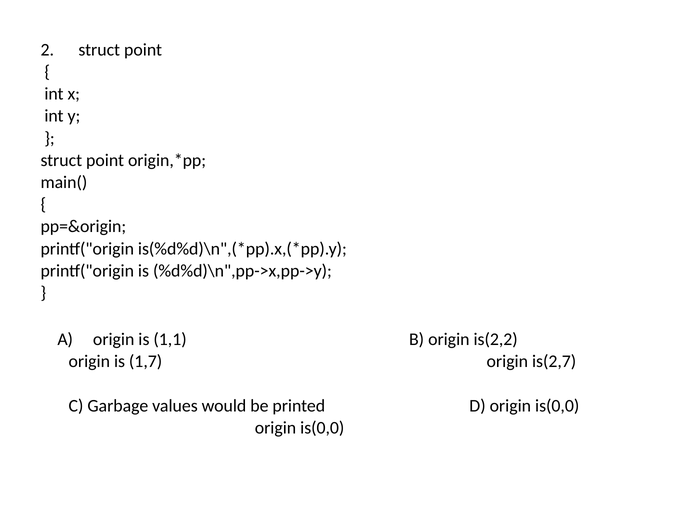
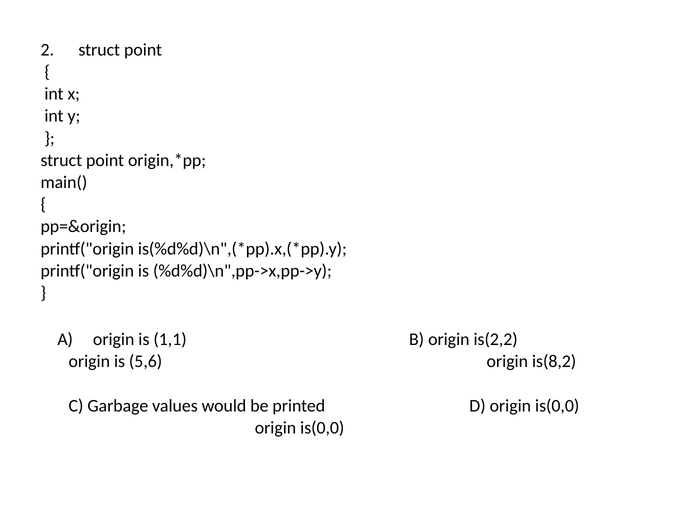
1,7: 1,7 -> 5,6
is(2,7: is(2,7 -> is(8,2
